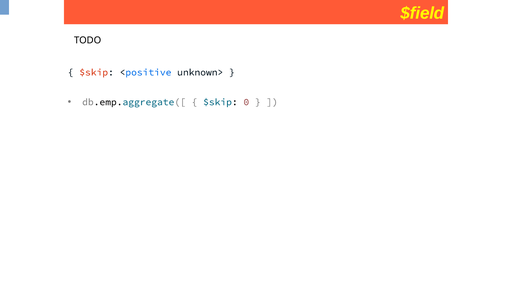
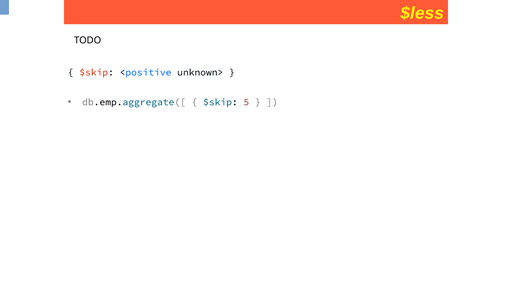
$field: $field -> $less
0: 0 -> 5
